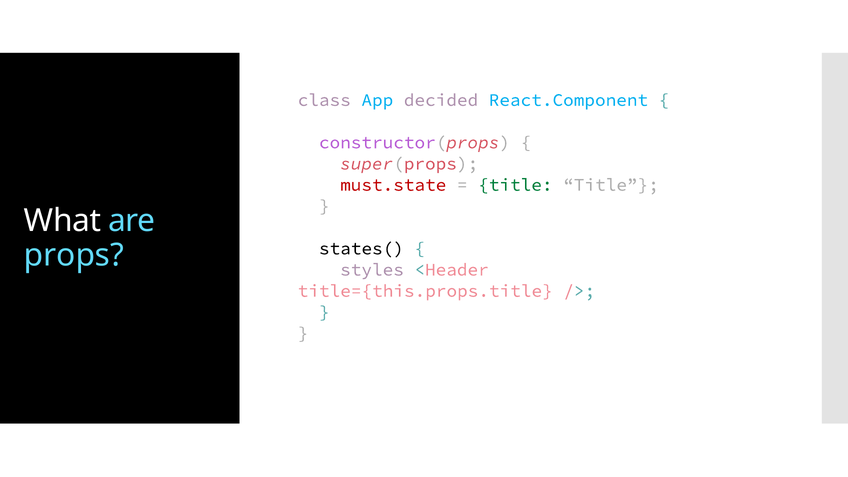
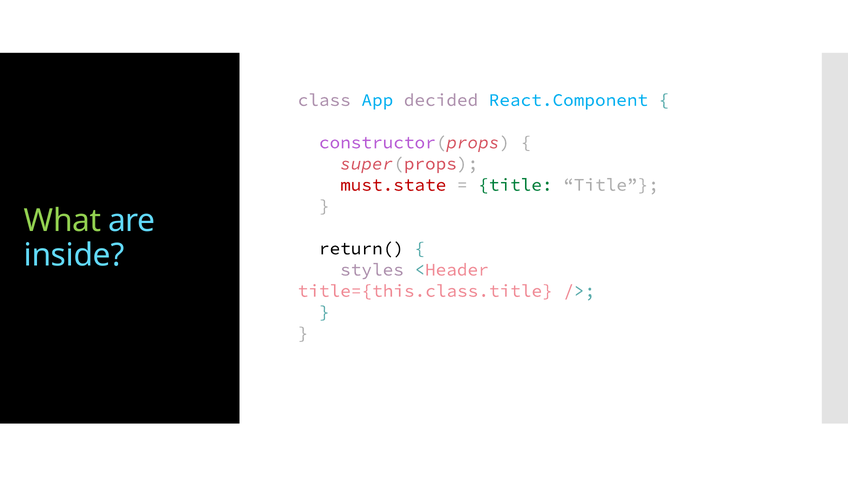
What colour: white -> light green
states(: states( -> return(
props: props -> inside
title={this.props.title: title={this.props.title -> title={this.class.title
